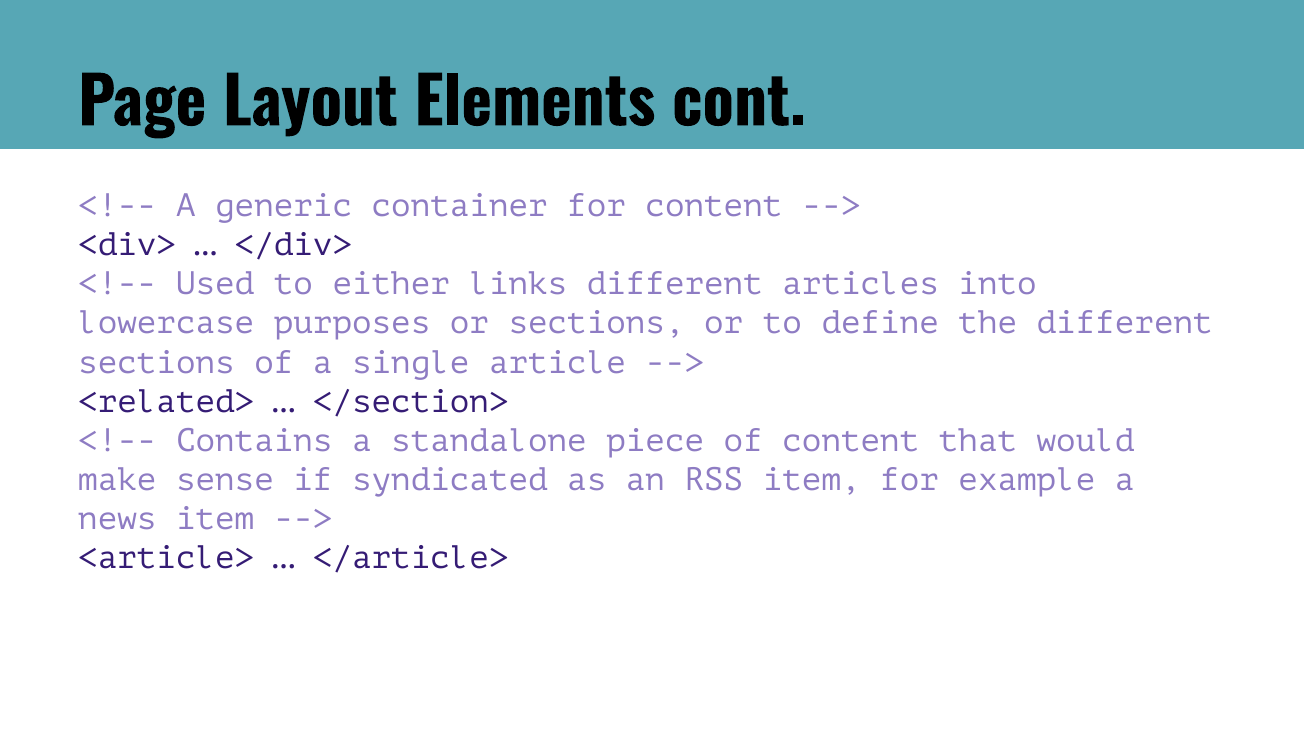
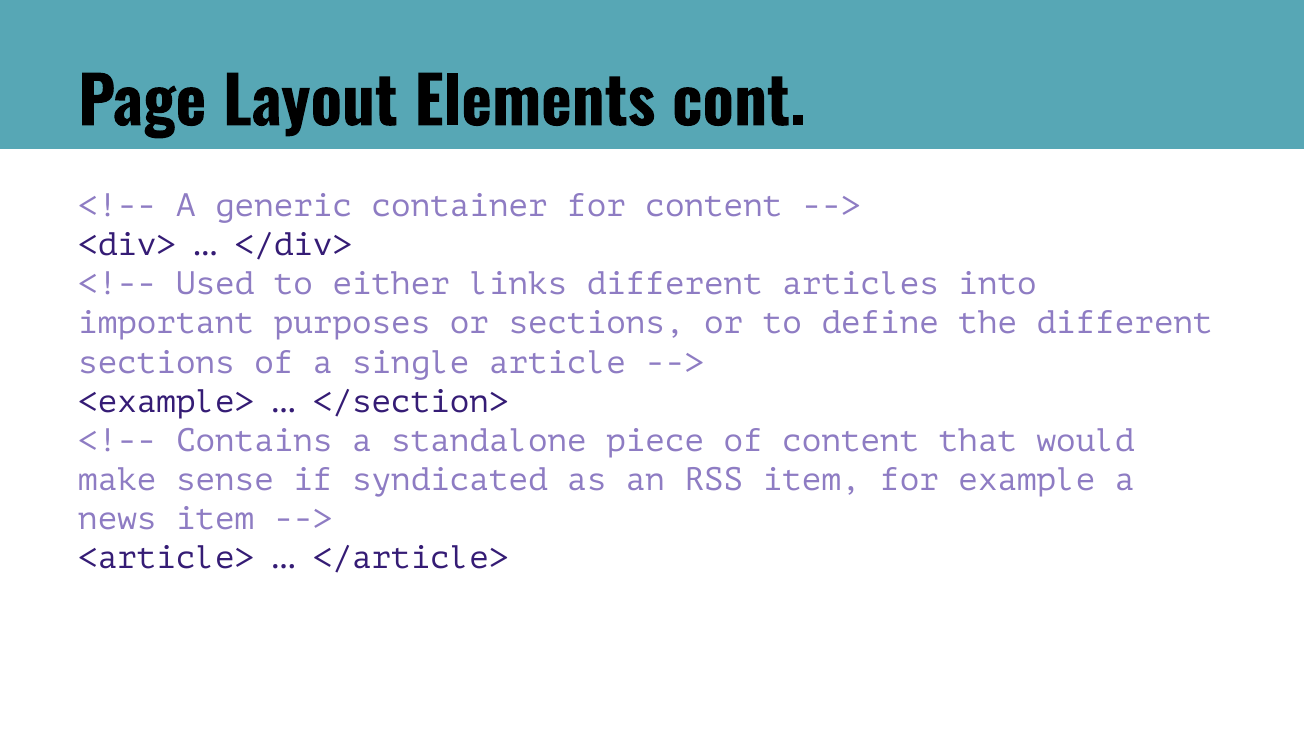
lowercase: lowercase -> important
<related>: <related> -> <example>
